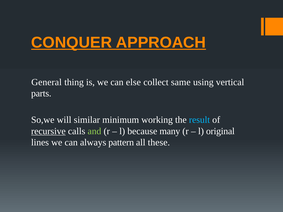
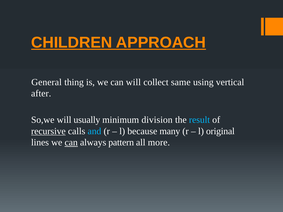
CONQUER: CONQUER -> CHILDREN
can else: else -> will
parts: parts -> after
similar: similar -> usually
working: working -> division
and colour: light green -> light blue
can at (71, 143) underline: none -> present
these: these -> more
